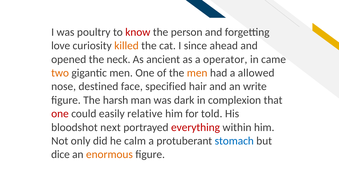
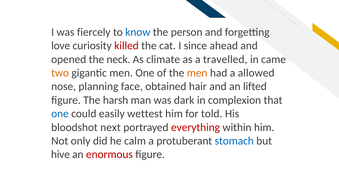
poultry: poultry -> fiercely
know colour: red -> blue
killed colour: orange -> red
ancient: ancient -> climate
operator: operator -> travelled
destined: destined -> planning
specified: specified -> obtained
write: write -> lifted
one at (60, 113) colour: red -> blue
relative: relative -> wettest
dice: dice -> hive
enormous colour: orange -> red
